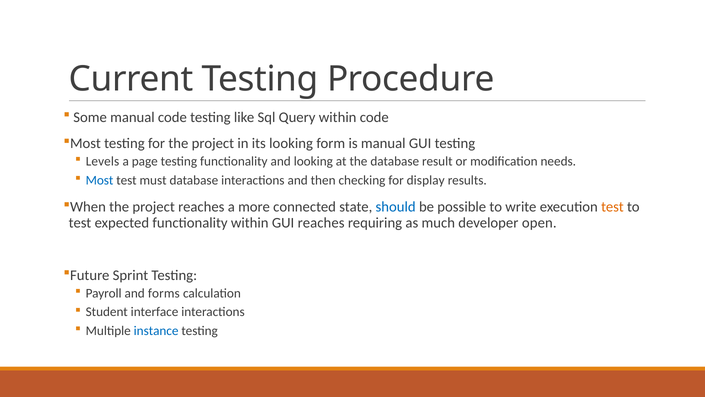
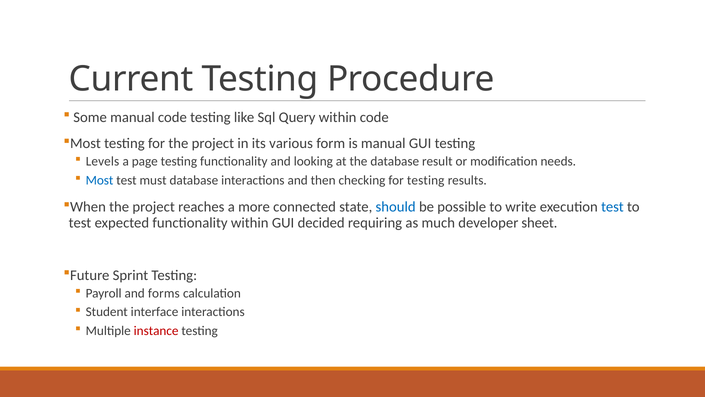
its looking: looking -> various
for display: display -> testing
test at (612, 207) colour: orange -> blue
GUI reaches: reaches -> decided
open: open -> sheet
instance colour: blue -> red
